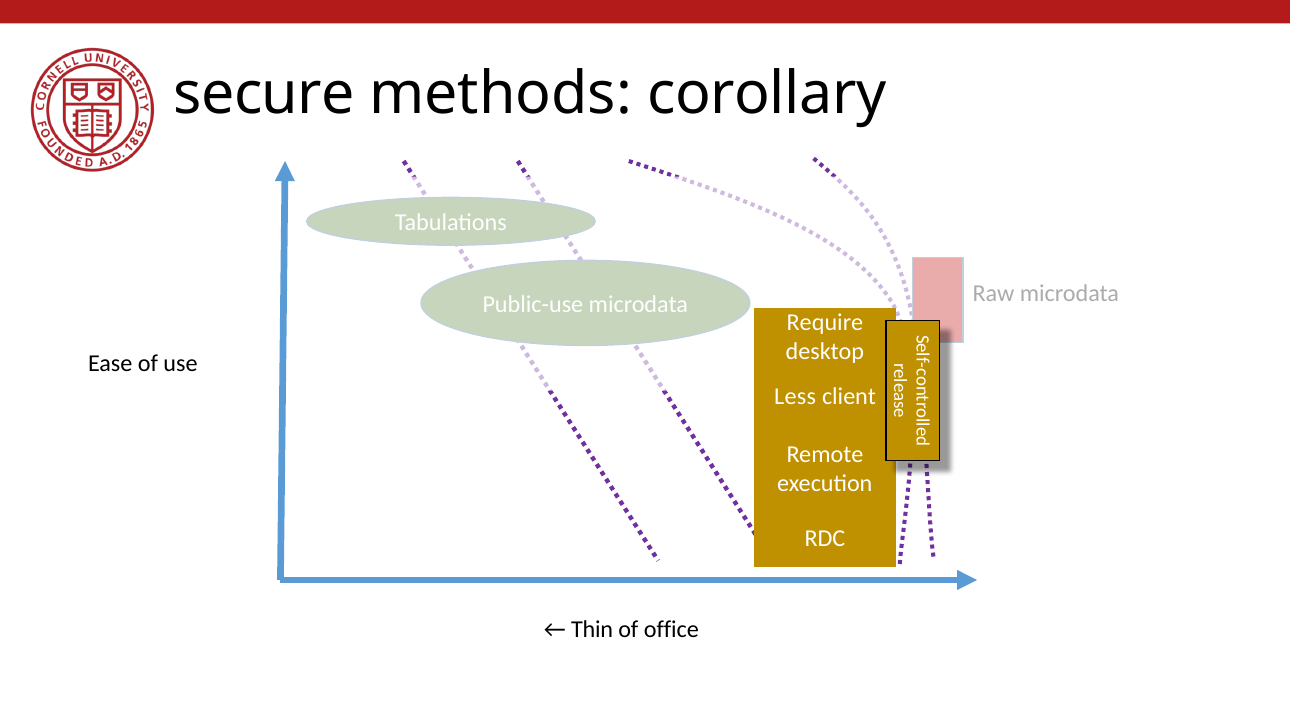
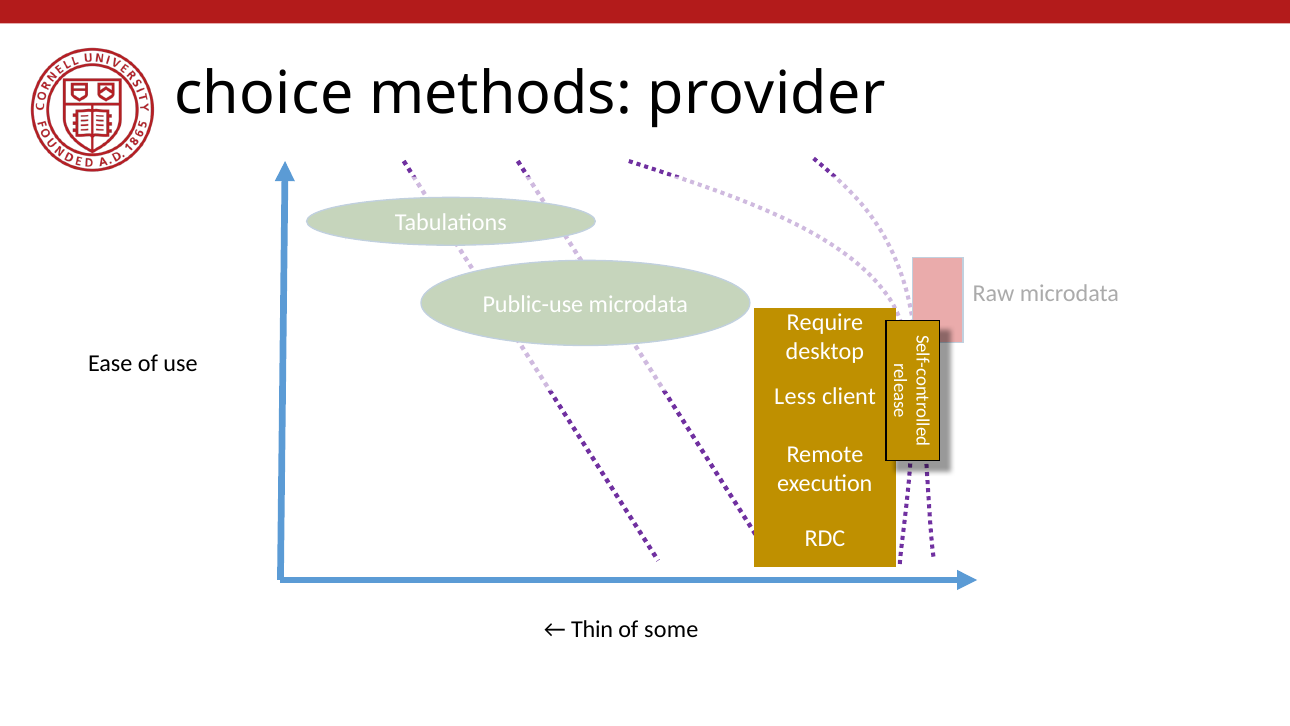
secure: secure -> choice
corollary: corollary -> provider
office: office -> some
